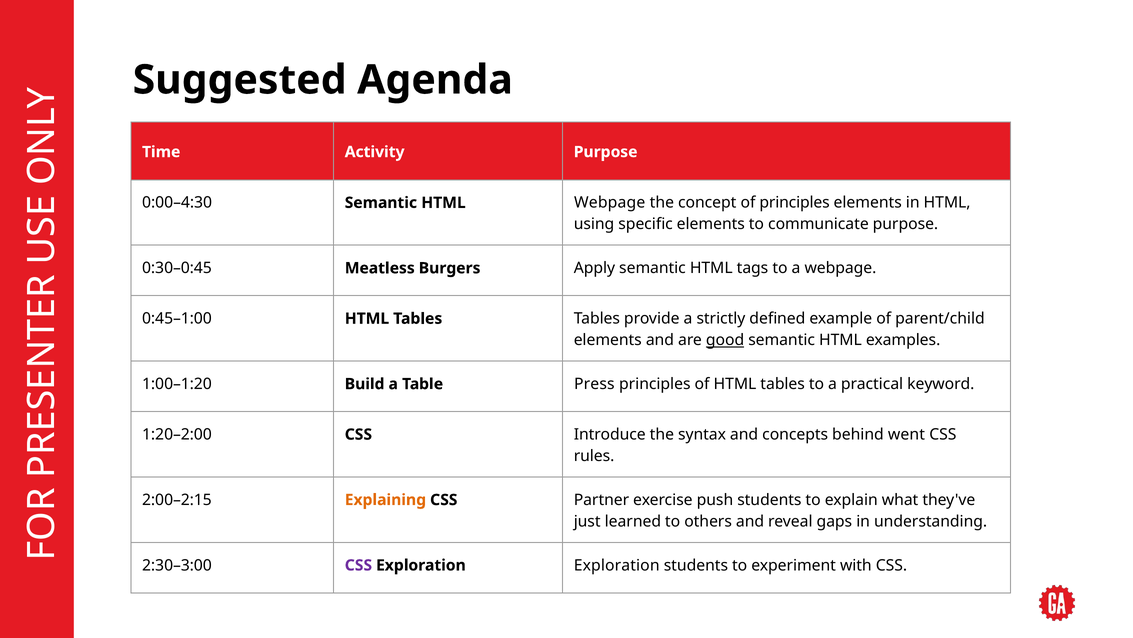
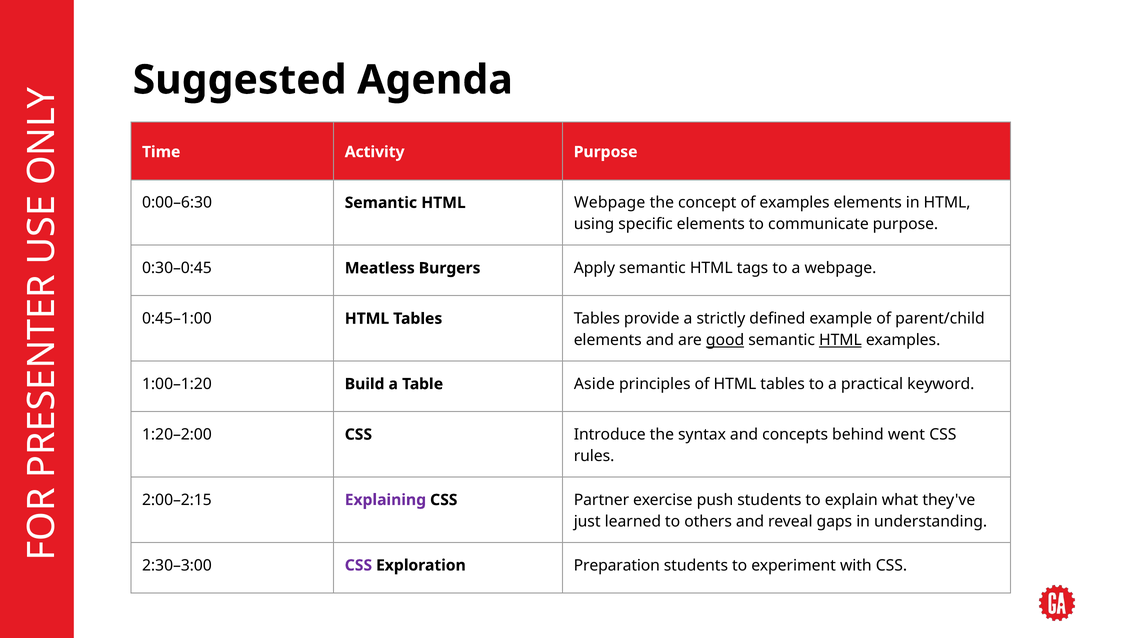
0:00–4:30: 0:00–4:30 -> 0:00–6:30
of principles: principles -> examples
HTML at (840, 340) underline: none -> present
Press: Press -> Aside
Explaining colour: orange -> purple
Exploration Exploration: Exploration -> Preparation
